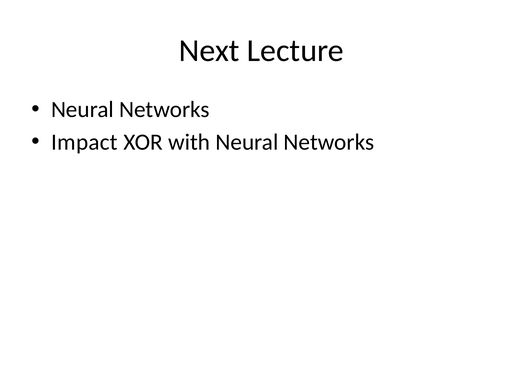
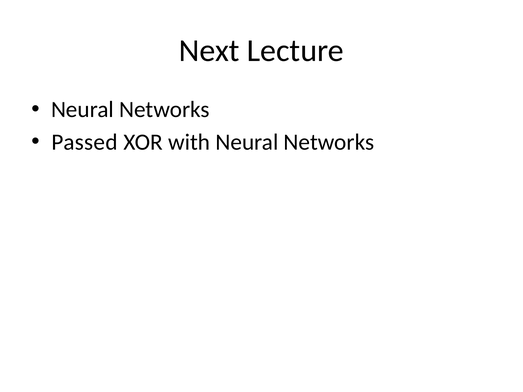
Impact: Impact -> Passed
